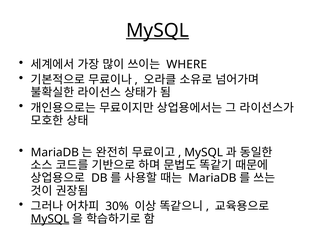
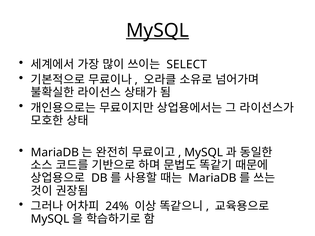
WHERE: WHERE -> SELECT
30%: 30% -> 24%
MySQL at (50, 219) underline: present -> none
